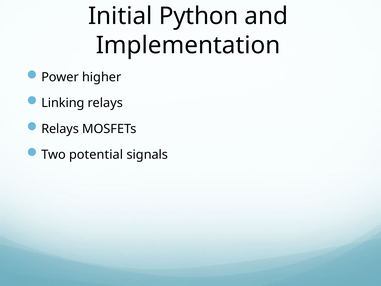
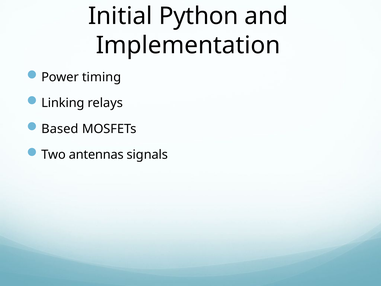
higher: higher -> timing
Relays at (60, 129): Relays -> Based
potential: potential -> antennas
